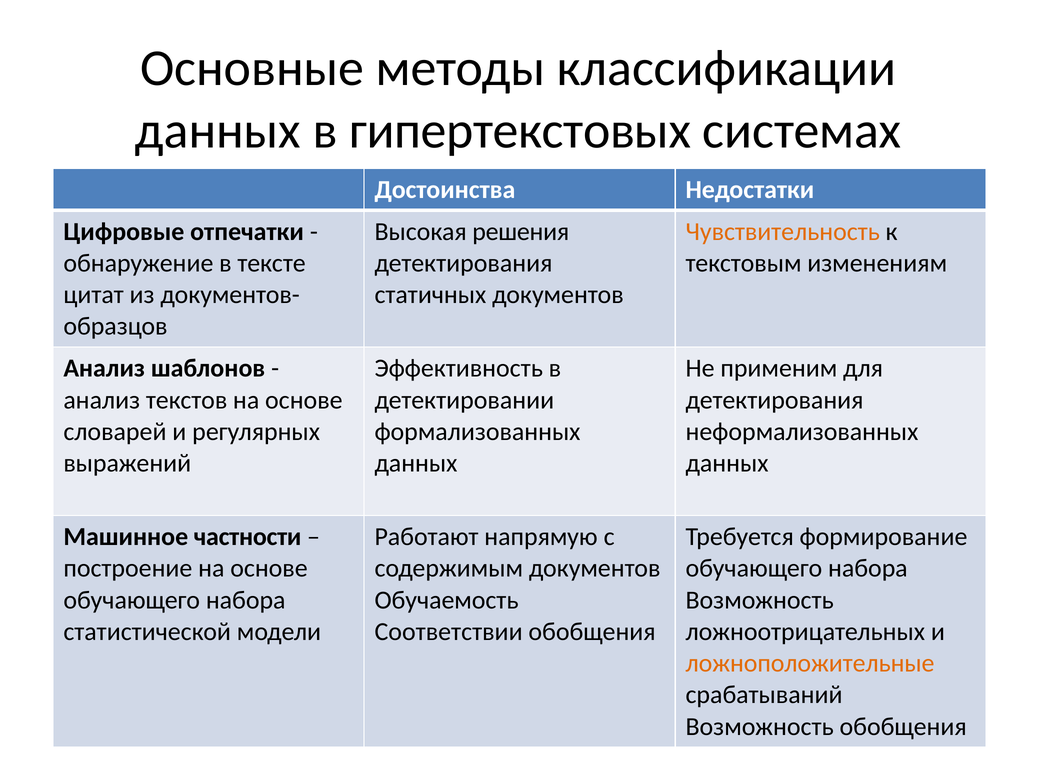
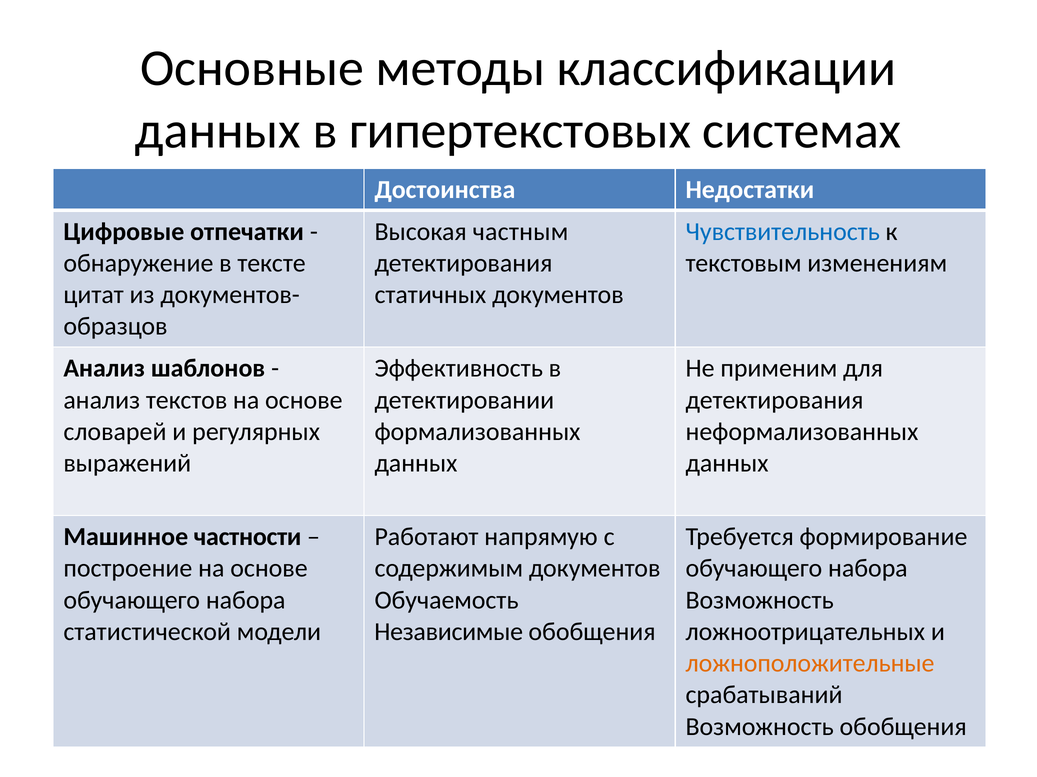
решения: решения -> частным
Чувствительность colour: orange -> blue
Соответствии: Соответствии -> Независимые
